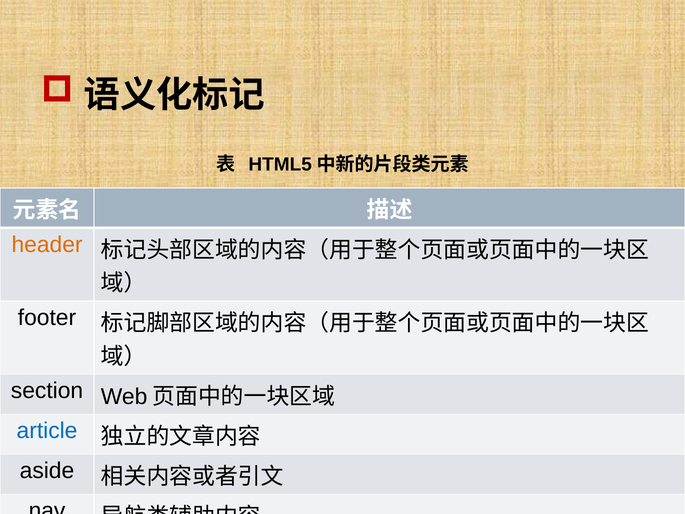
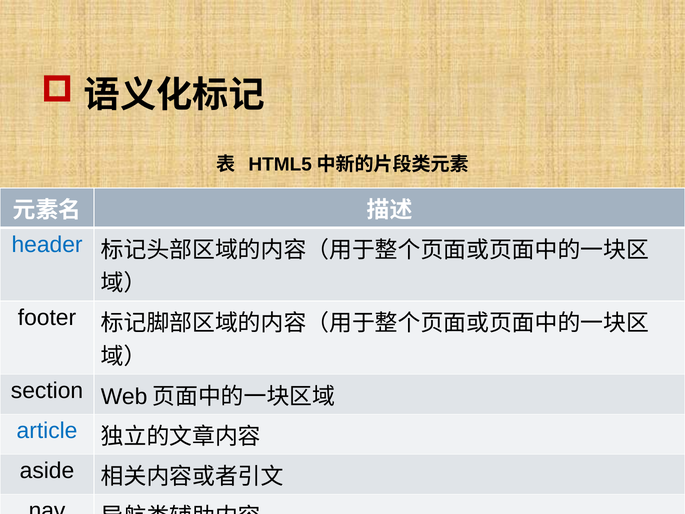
header colour: orange -> blue
